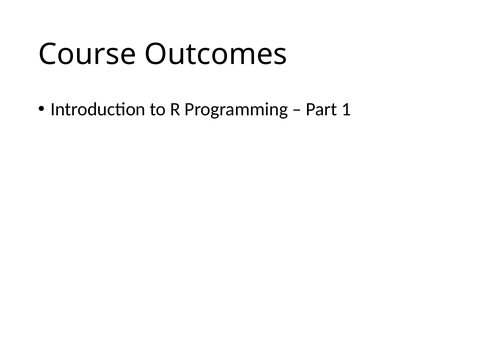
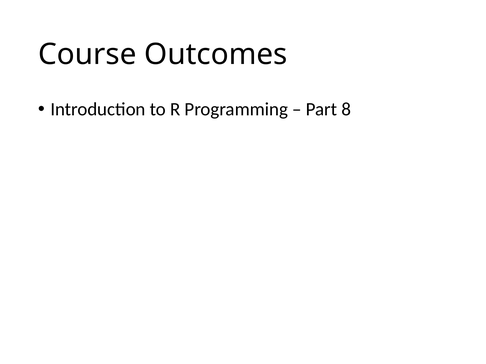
1: 1 -> 8
